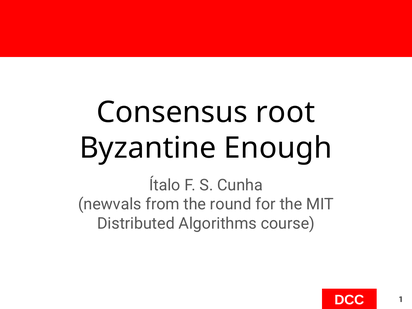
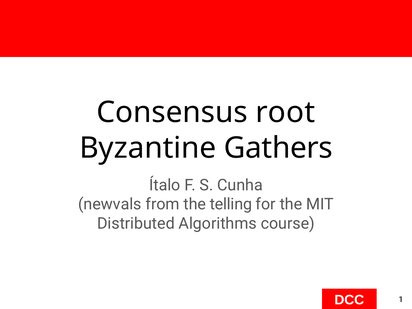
Enough: Enough -> Gathers
round: round -> telling
